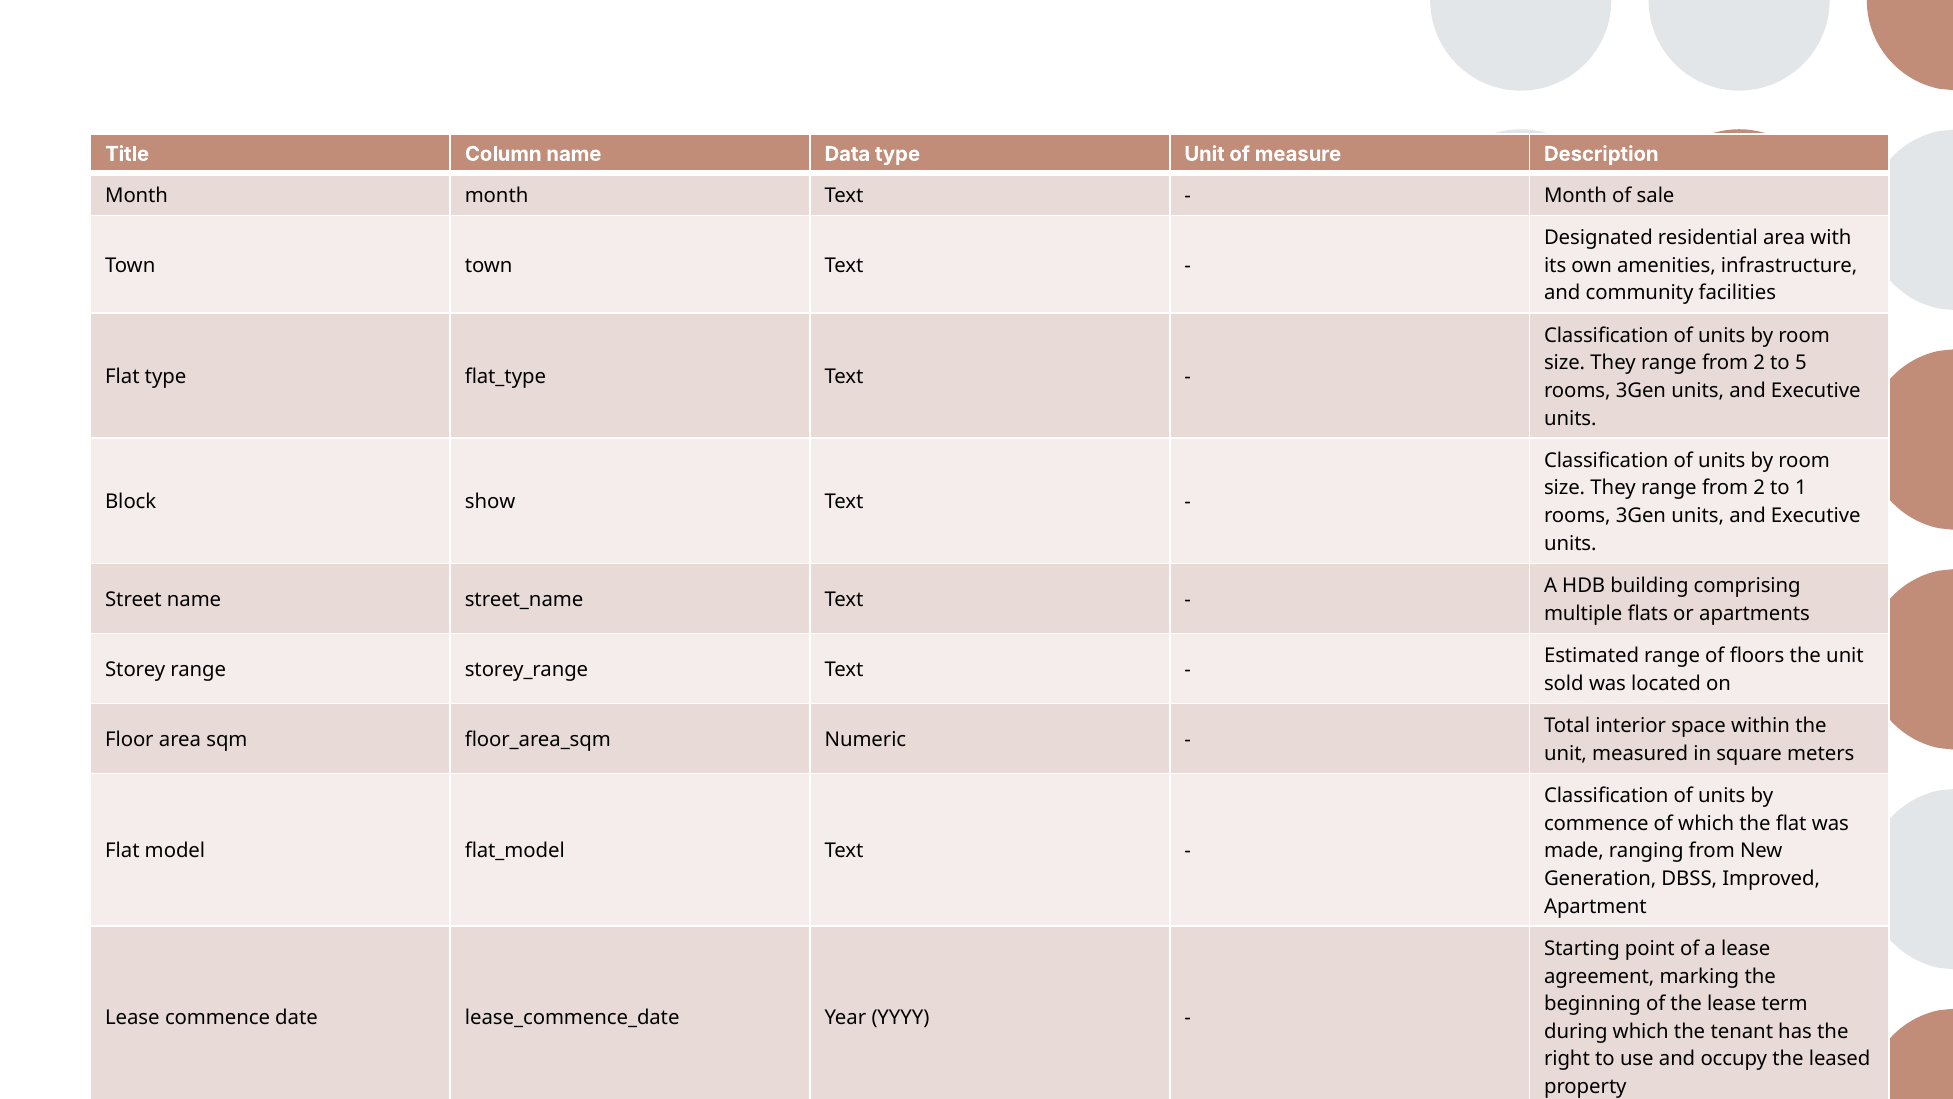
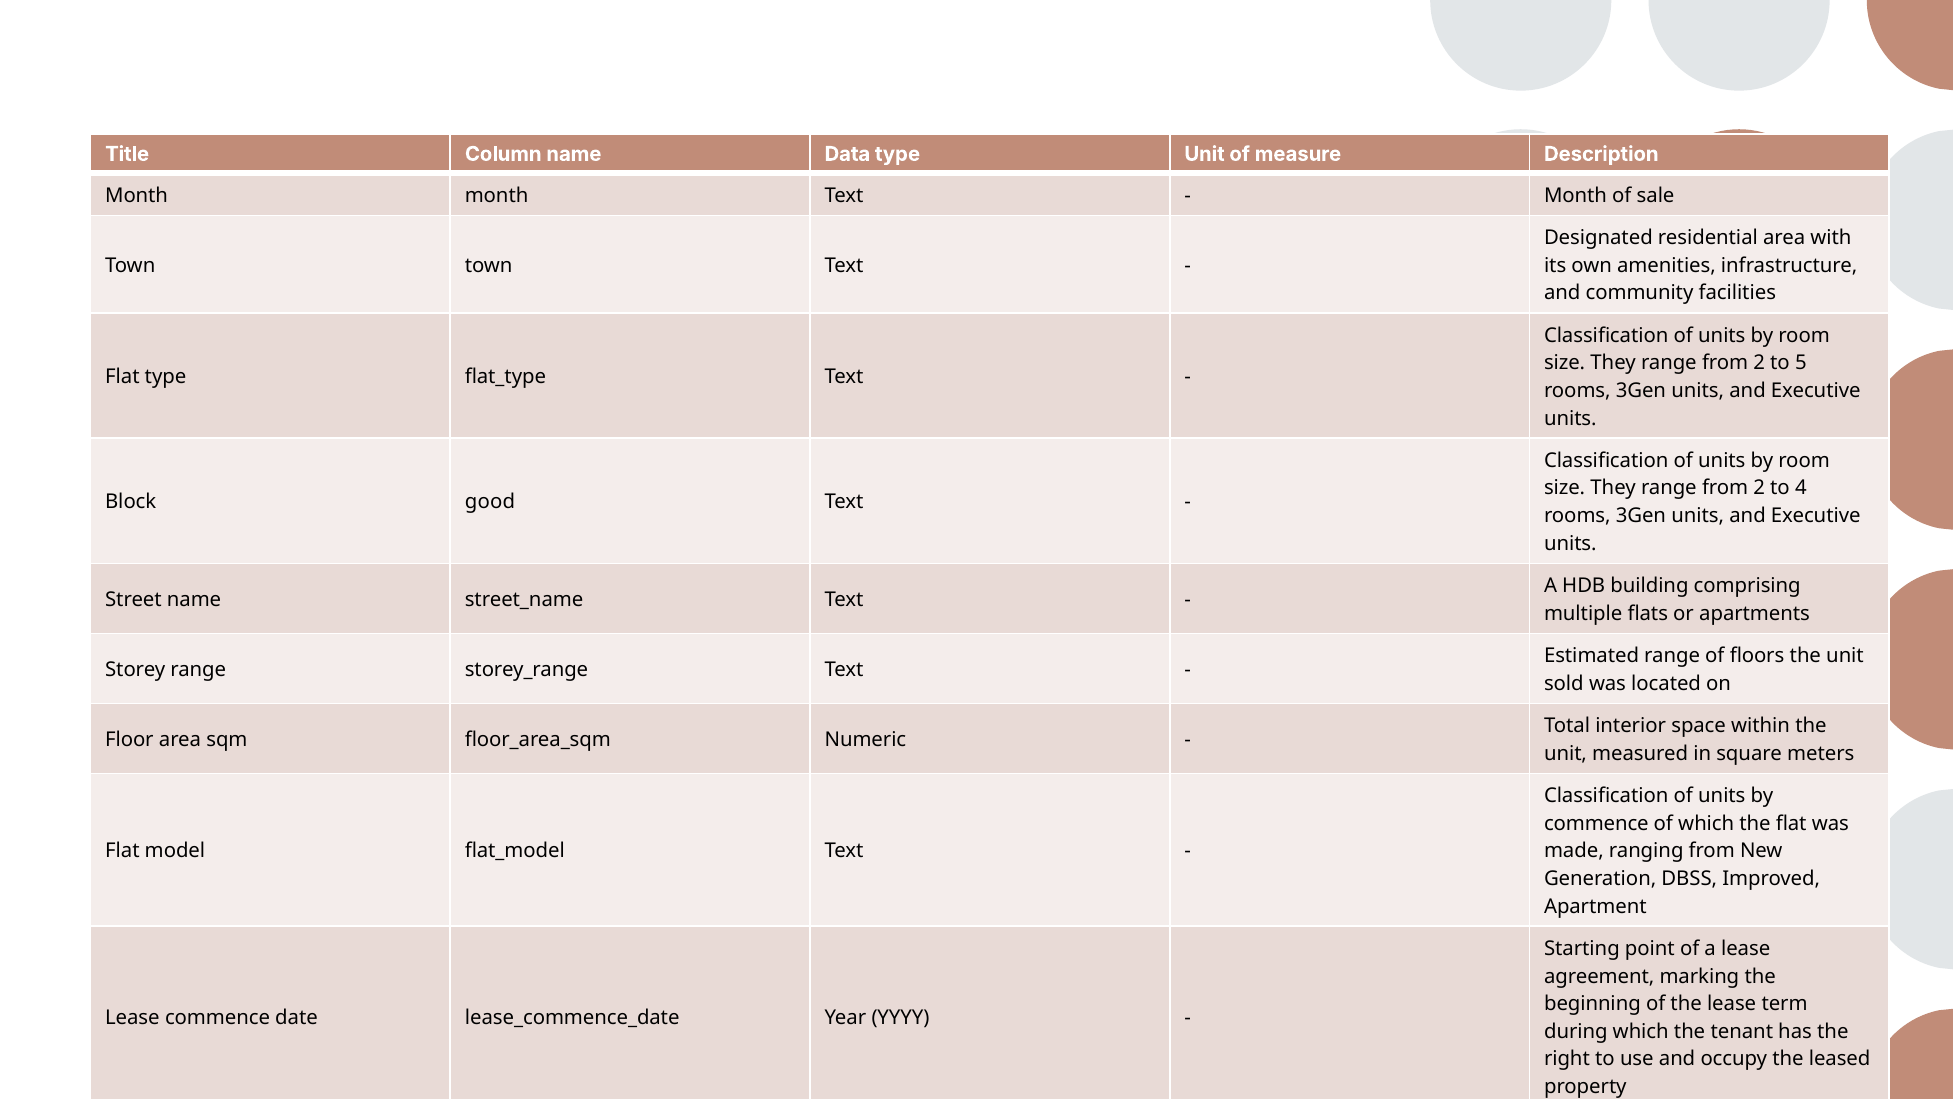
1: 1 -> 4
show: show -> good
